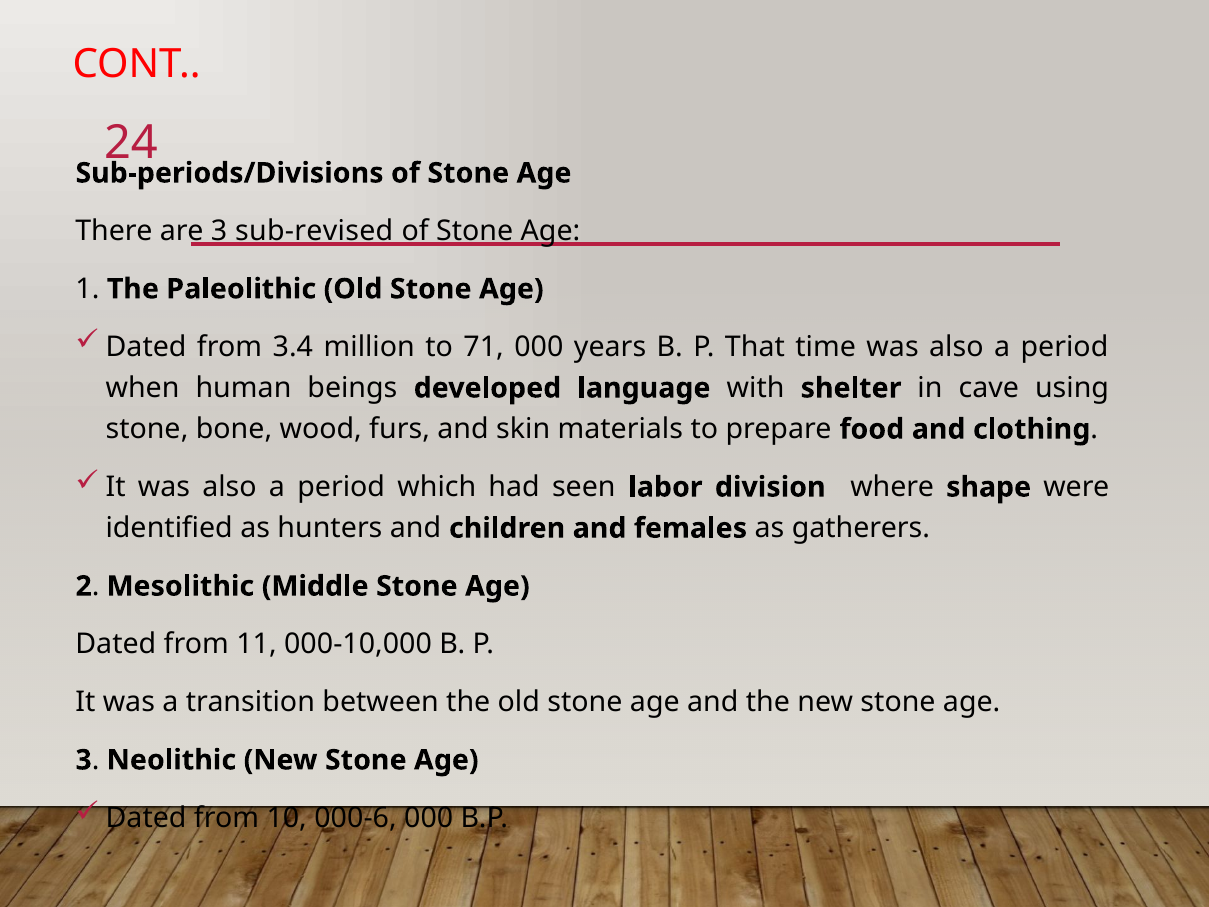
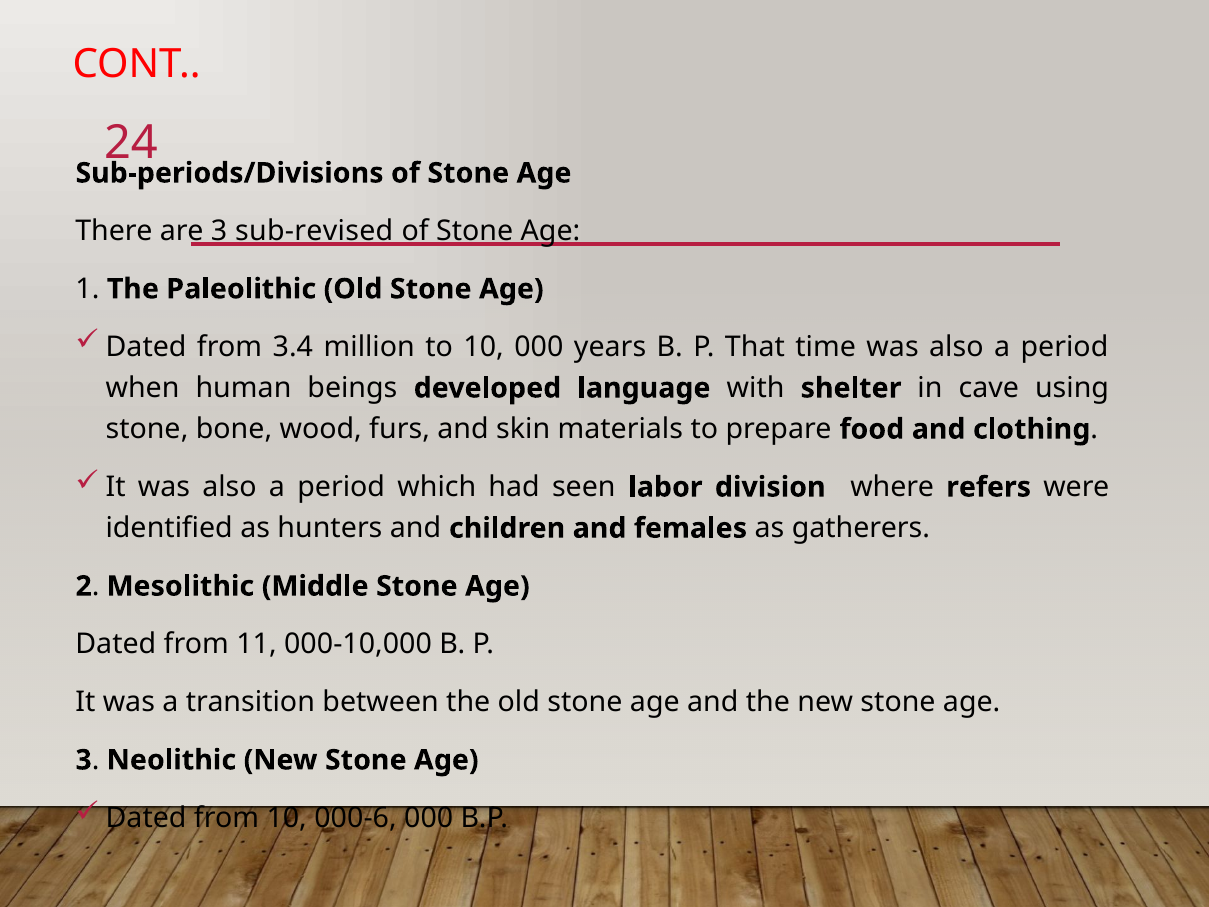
to 71: 71 -> 10
shape: shape -> refers
